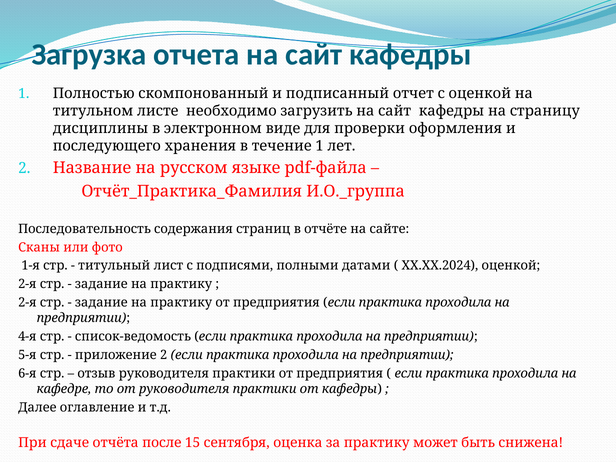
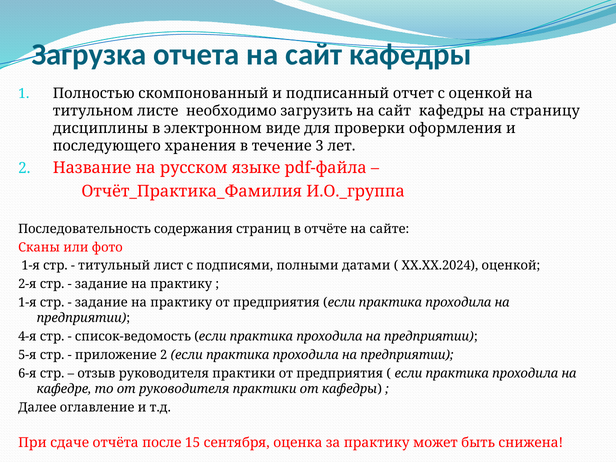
течение 1: 1 -> 3
2-я at (27, 303): 2-я -> 1-я
